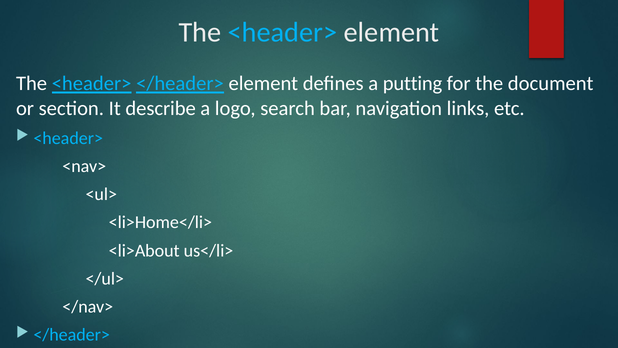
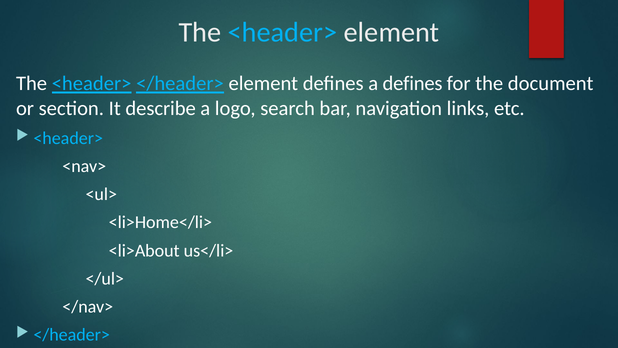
a putting: putting -> defines
